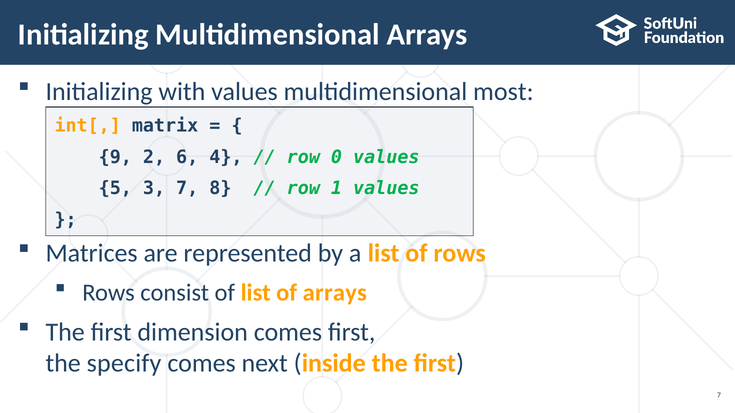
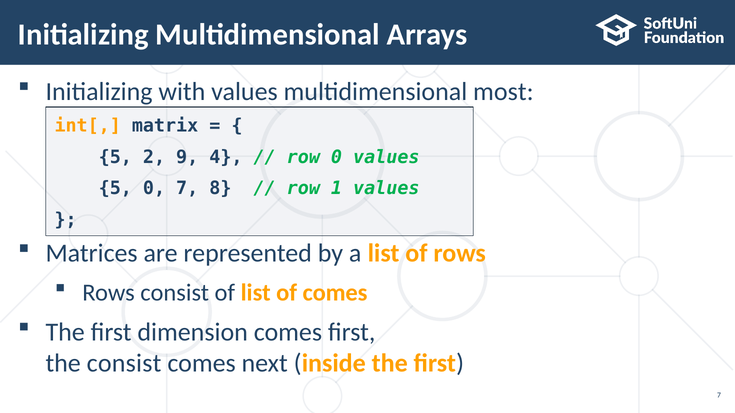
9 at (115, 157): 9 -> 5
6: 6 -> 9
5 3: 3 -> 0
of arrays: arrays -> comes
the specify: specify -> consist
